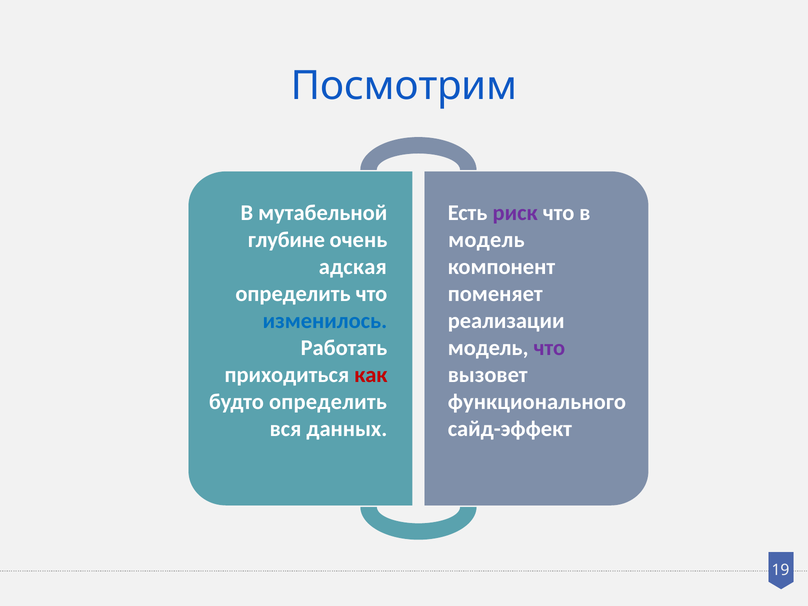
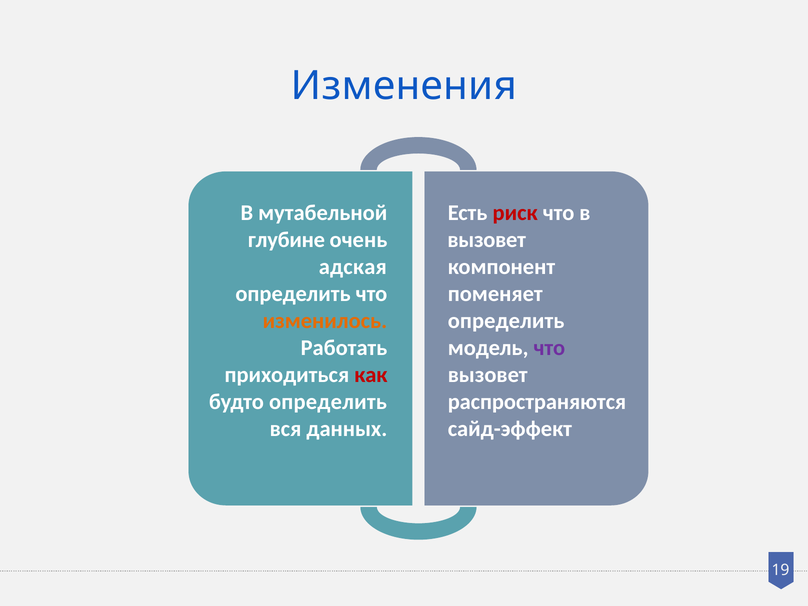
Посмотрим: Посмотрим -> Изменения
риск colour: purple -> red
модель at (486, 240): модель -> вызовет
изменилось colour: blue -> orange
реализации at (506, 321): реализации -> определить
функционального: функционального -> распространяются
